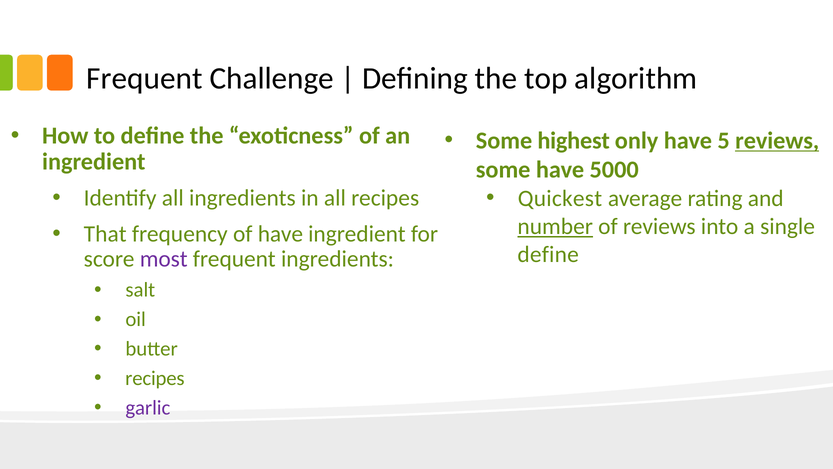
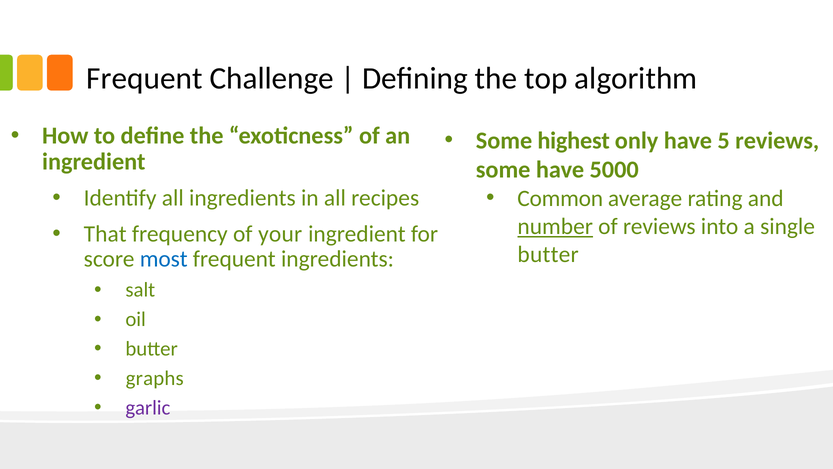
reviews at (777, 140) underline: present -> none
Quickest: Quickest -> Common
of have: have -> your
define at (548, 255): define -> butter
most colour: purple -> blue
recipes at (155, 378): recipes -> graphs
